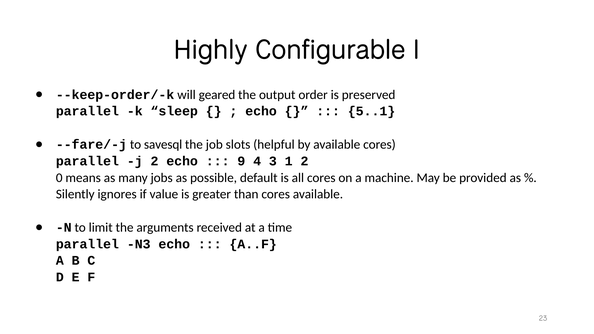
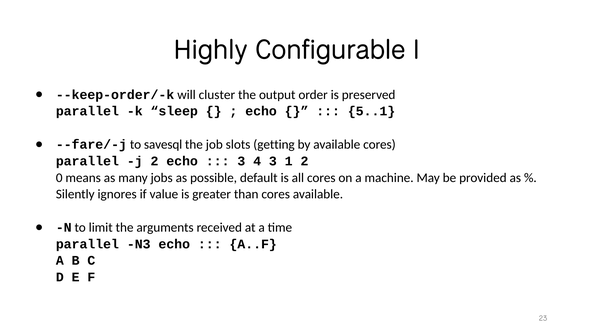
geared: geared -> cluster
helpful: helpful -> getting
9 at (241, 161): 9 -> 3
